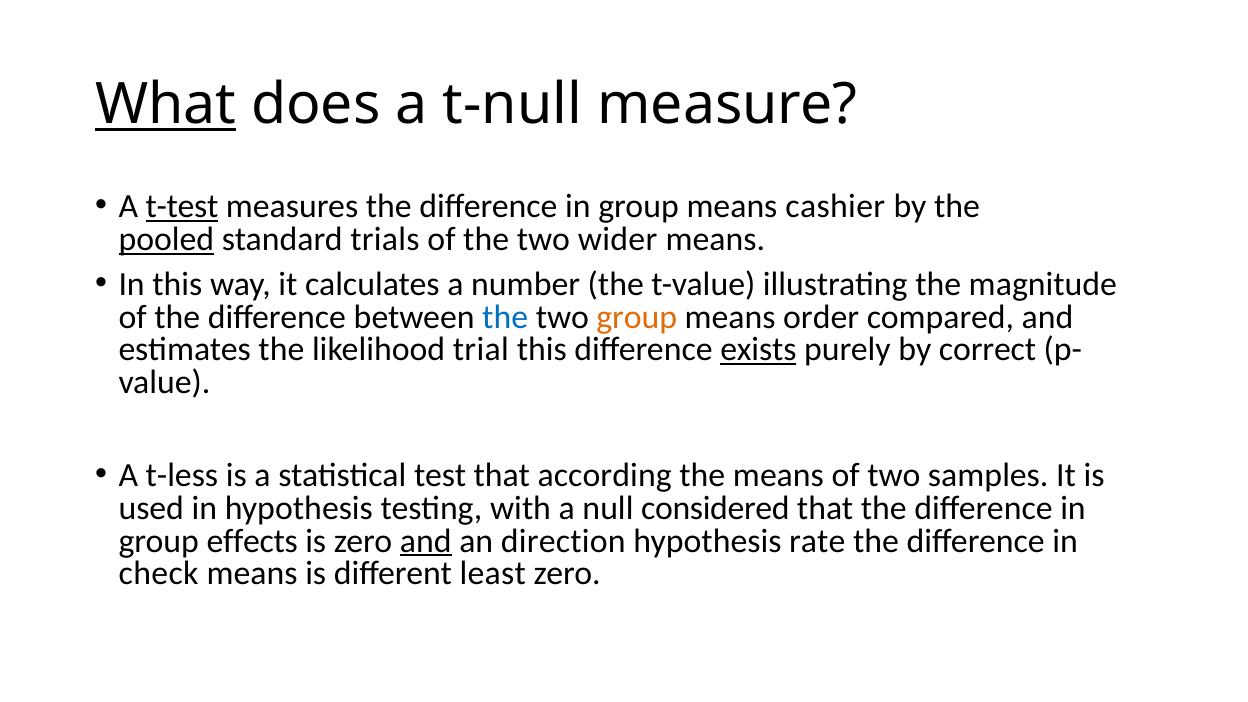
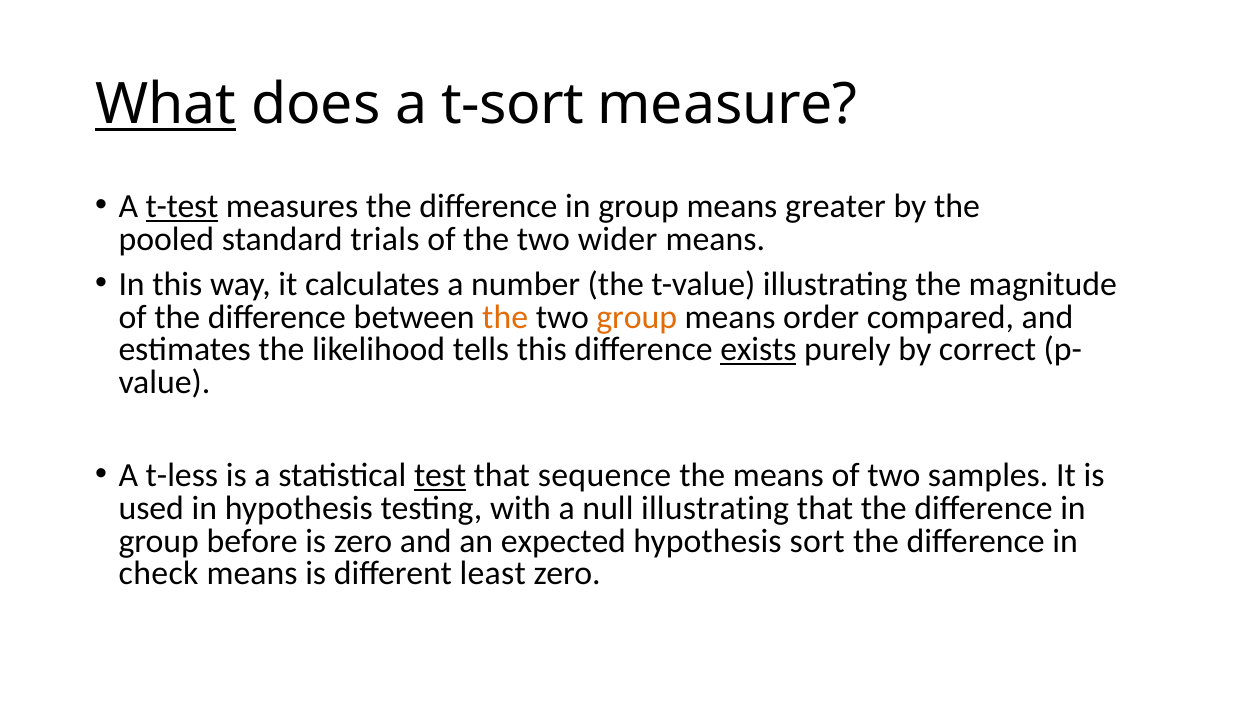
t-null: t-null -> t-sort
cashier: cashier -> greater
pooled underline: present -> none
the at (505, 317) colour: blue -> orange
trial: trial -> tells
test underline: none -> present
according: according -> sequence
null considered: considered -> illustrating
effects: effects -> before
and at (426, 541) underline: present -> none
direction: direction -> expected
rate: rate -> sort
